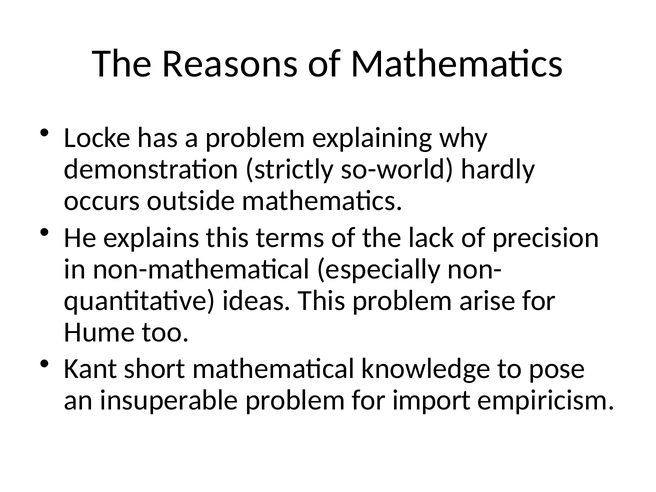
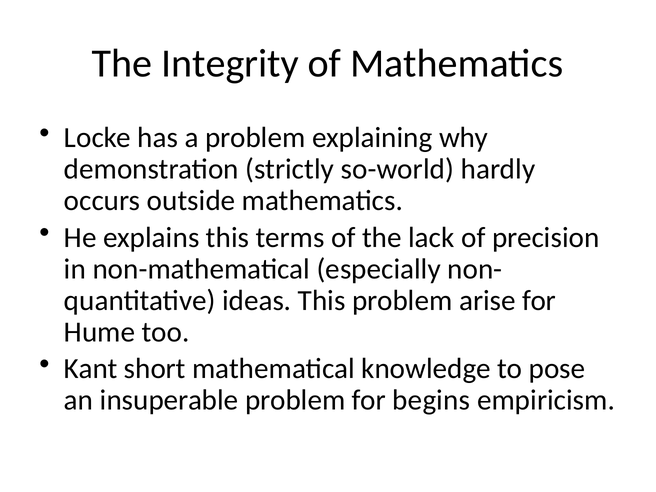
Reasons: Reasons -> Integrity
import: import -> begins
